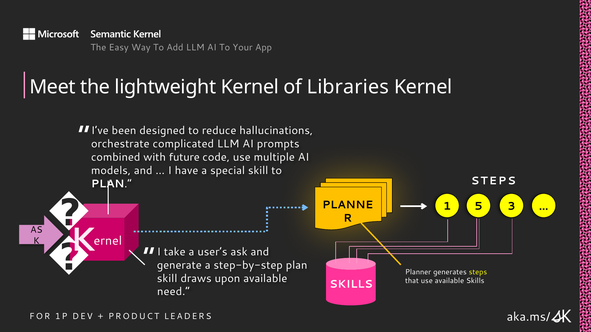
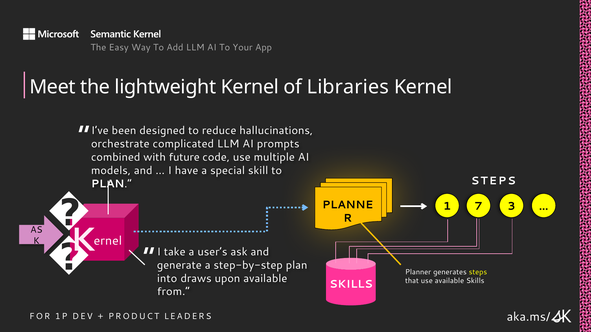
5: 5 -> 7
skill at (167, 279): skill -> into
need: need -> from
